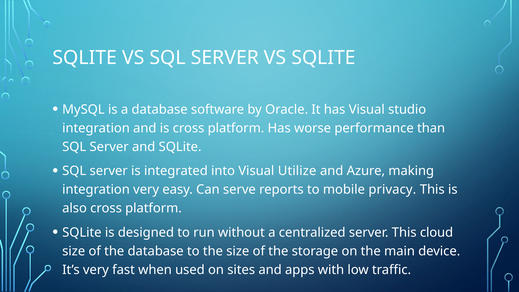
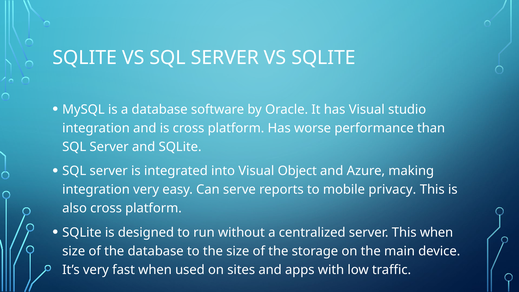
Utilize: Utilize -> Object
This cloud: cloud -> when
